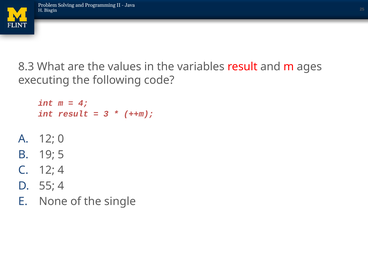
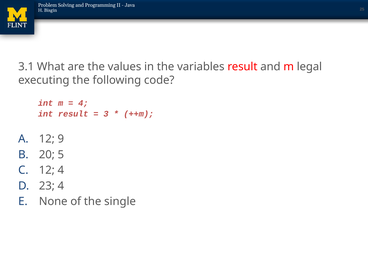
8.3: 8.3 -> 3.1
ages: ages -> legal
0: 0 -> 9
19: 19 -> 20
55: 55 -> 23
